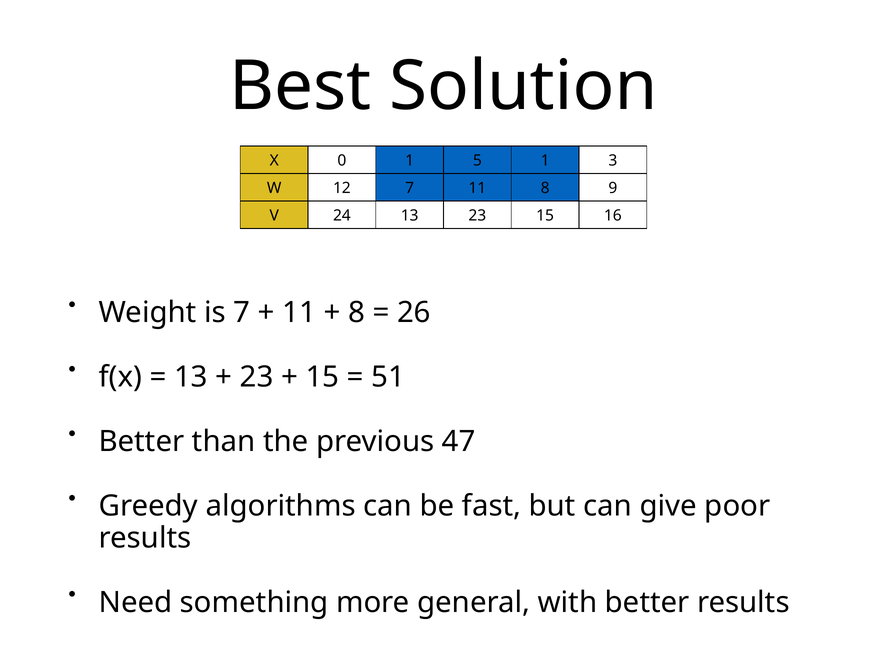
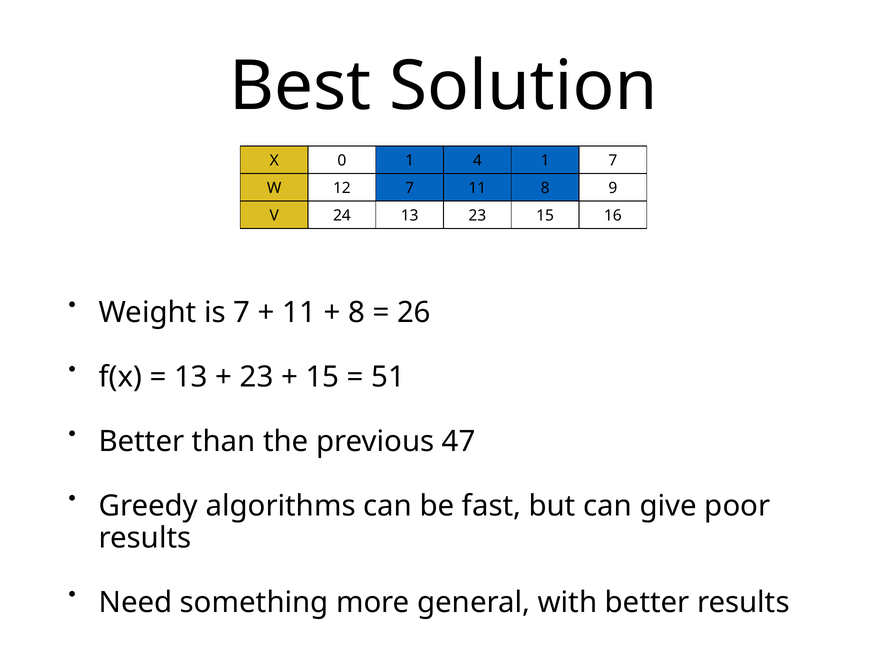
5: 5 -> 4
1 3: 3 -> 7
